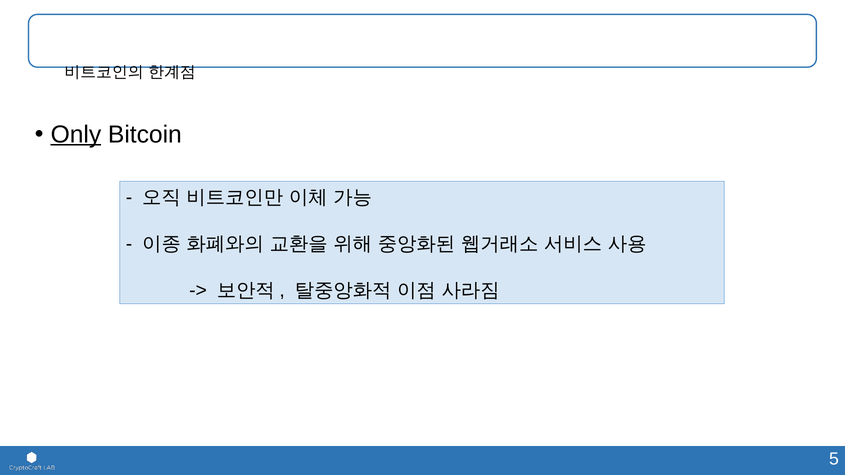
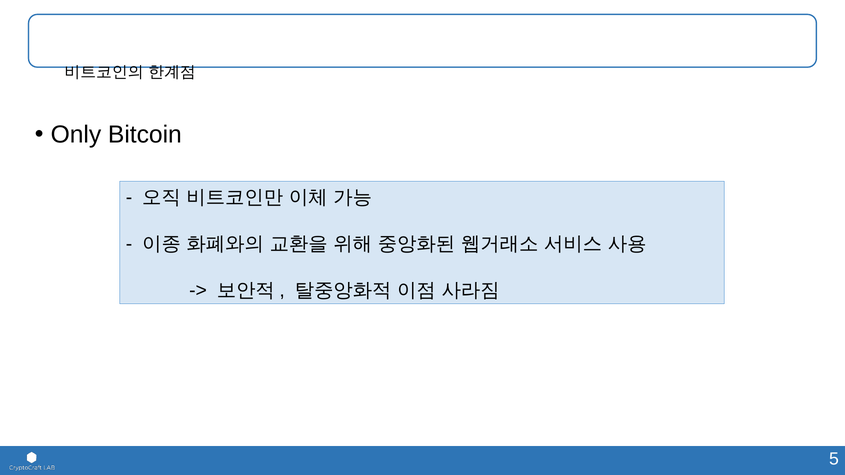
Only underline: present -> none
